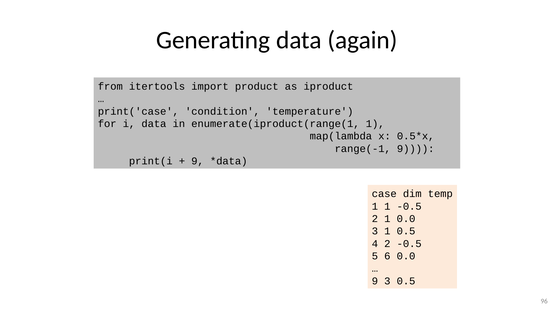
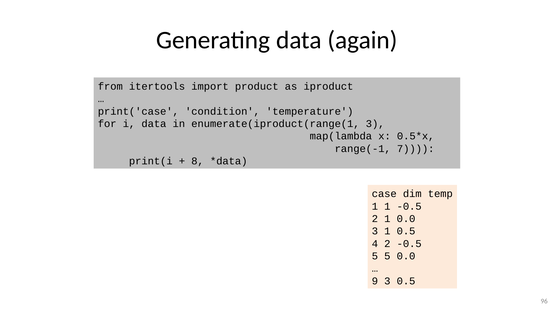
enumerate(iproduct(range(1 1: 1 -> 3
range(-1 9: 9 -> 7
9 at (198, 161): 9 -> 8
5 6: 6 -> 5
